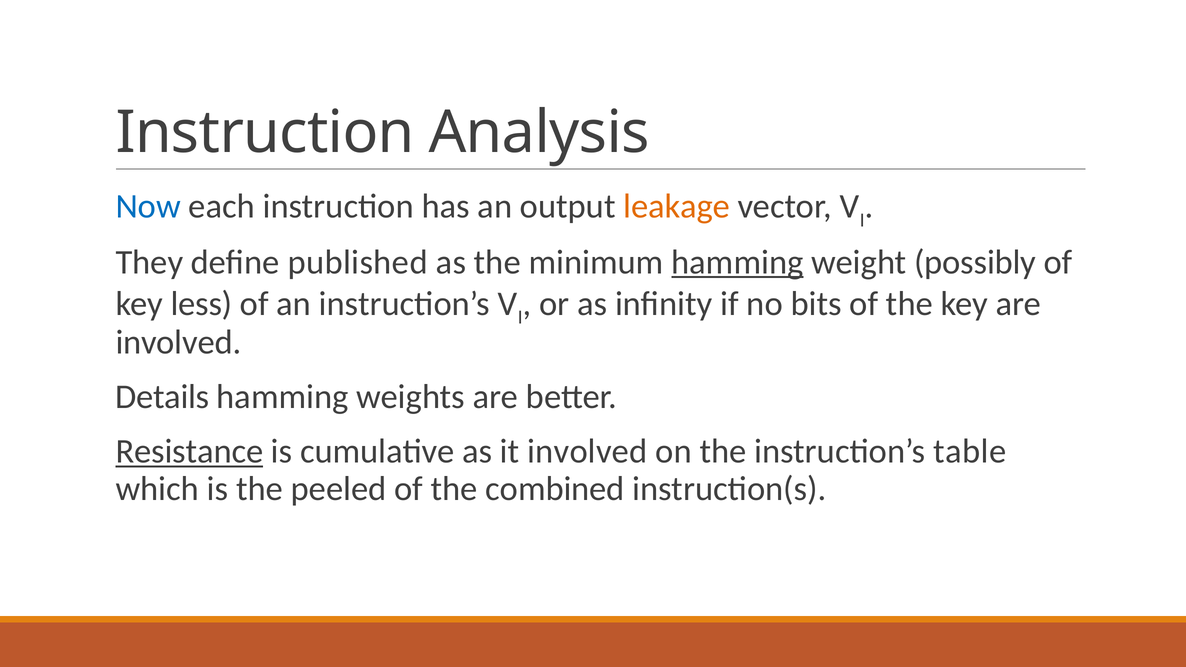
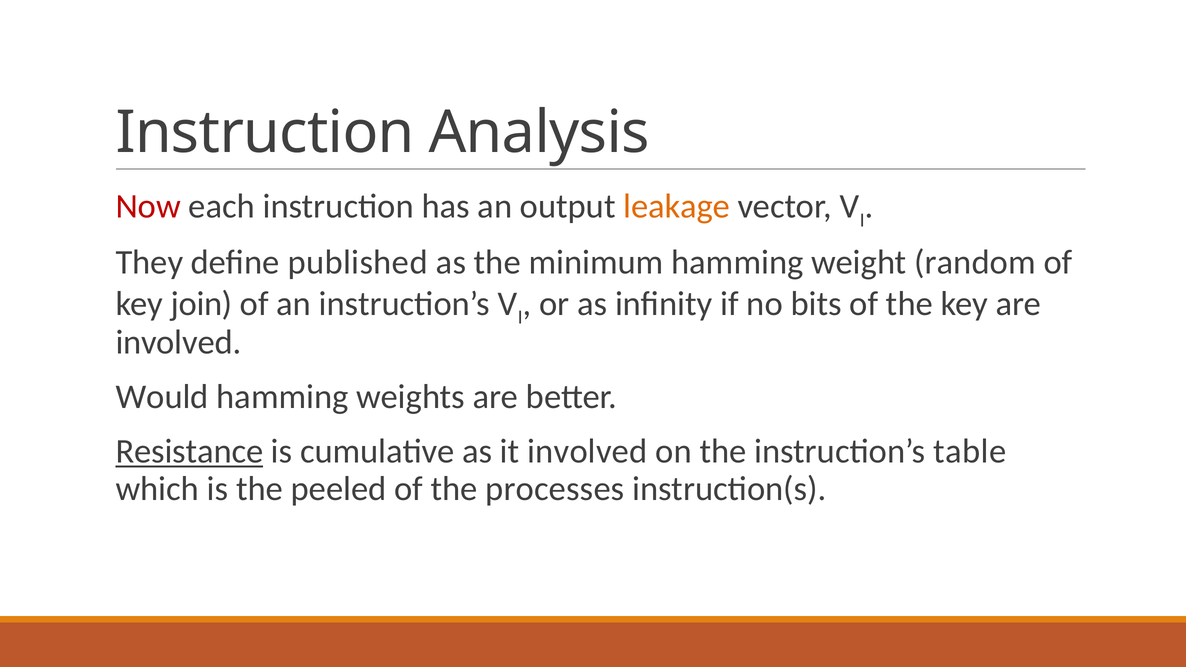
Now colour: blue -> red
hamming at (737, 262) underline: present -> none
possibly: possibly -> random
less: less -> join
Details: Details -> Would
combined: combined -> processes
